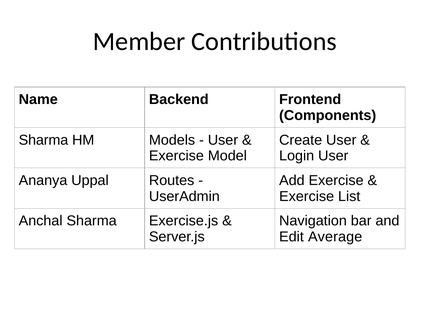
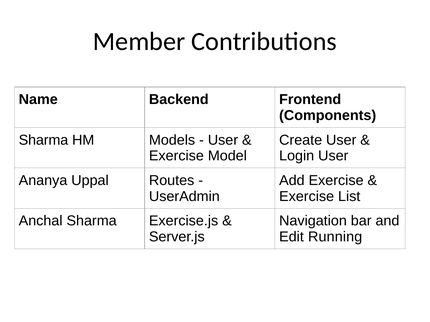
Average: Average -> Running
